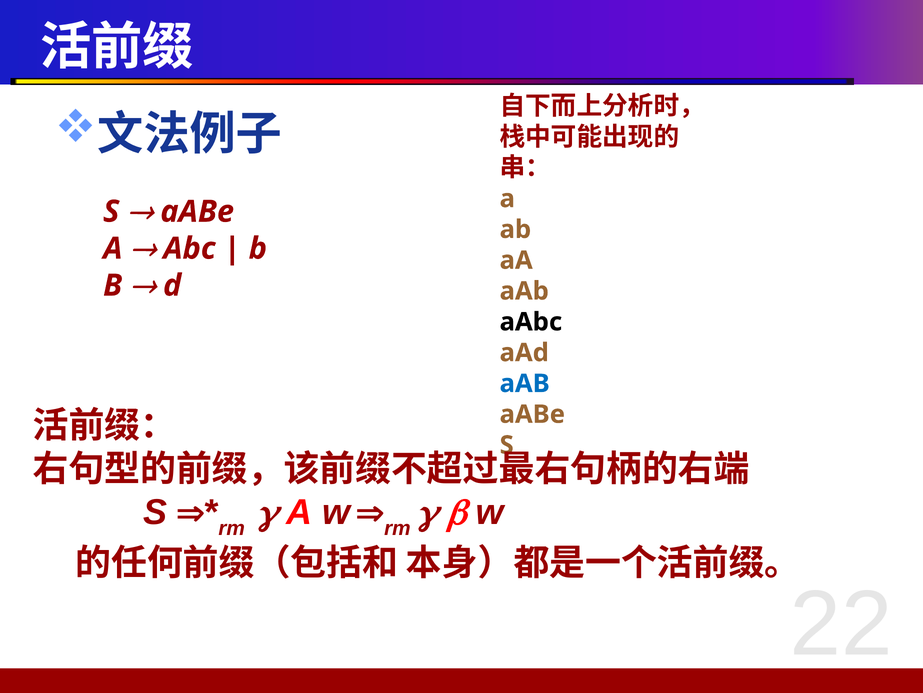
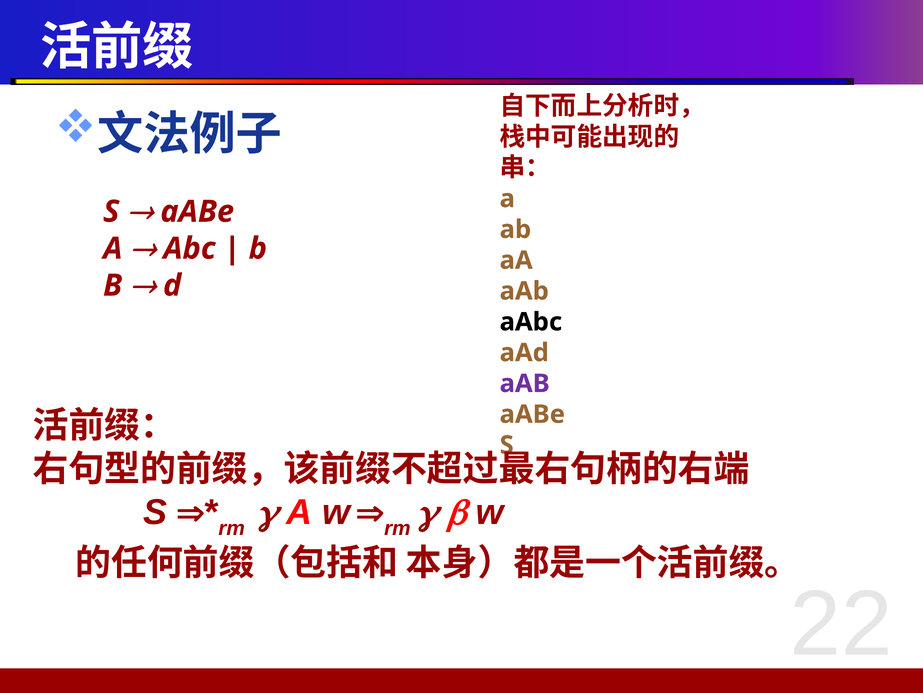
aAB at (525, 383) colour: blue -> purple
